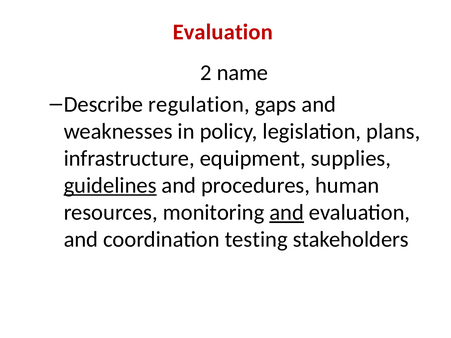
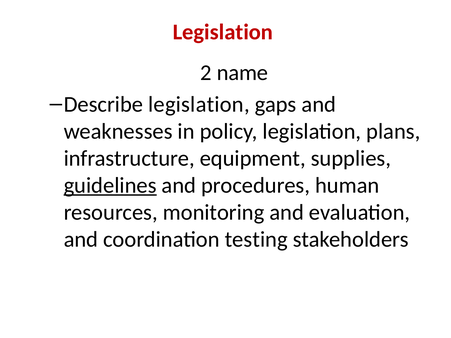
Evaluation at (223, 32): Evaluation -> Legislation
Describe regulation: regulation -> legislation
and at (287, 213) underline: present -> none
